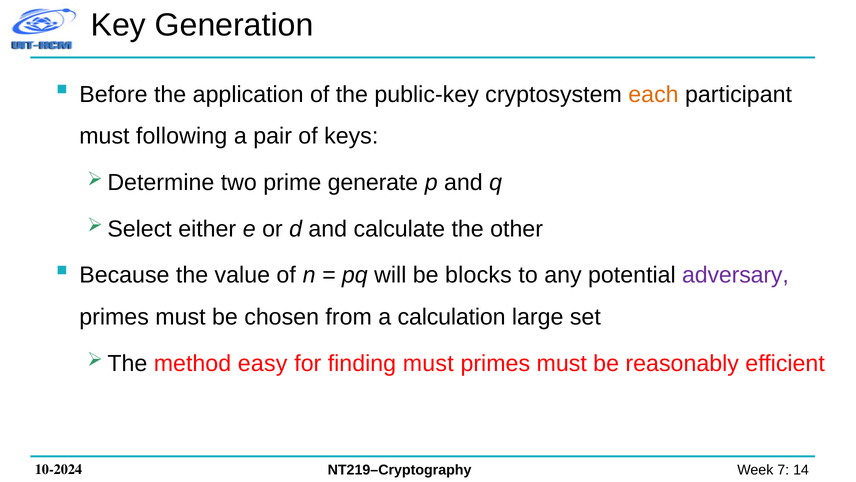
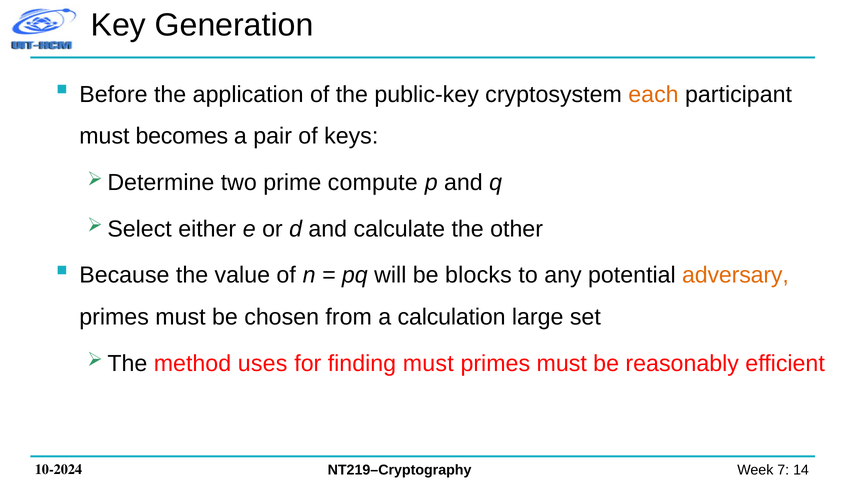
following: following -> becomes
generate: generate -> compute
adversary colour: purple -> orange
easy: easy -> uses
